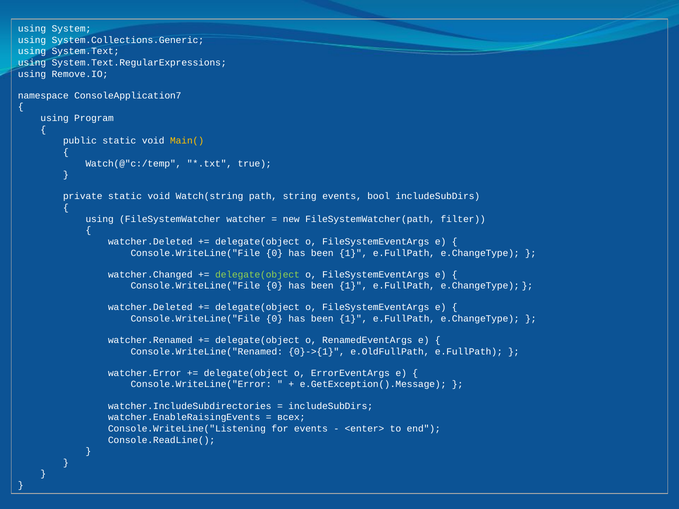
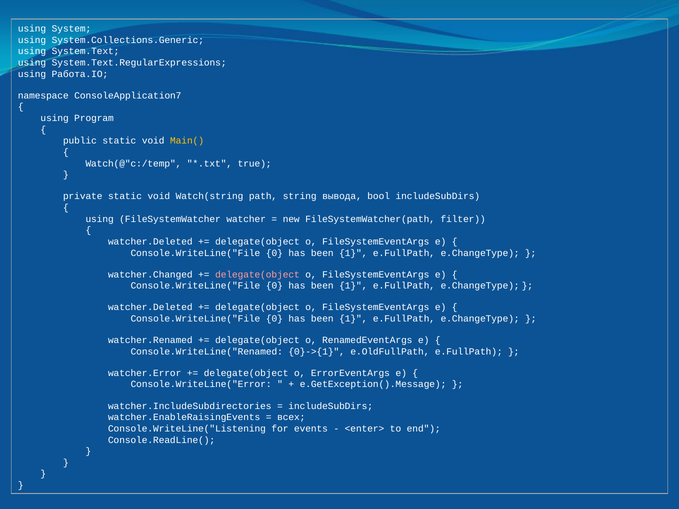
Remove.IO: Remove.IO -> Работа.IO
string events: events -> вывода
delegate(object at (257, 275) colour: light green -> pink
